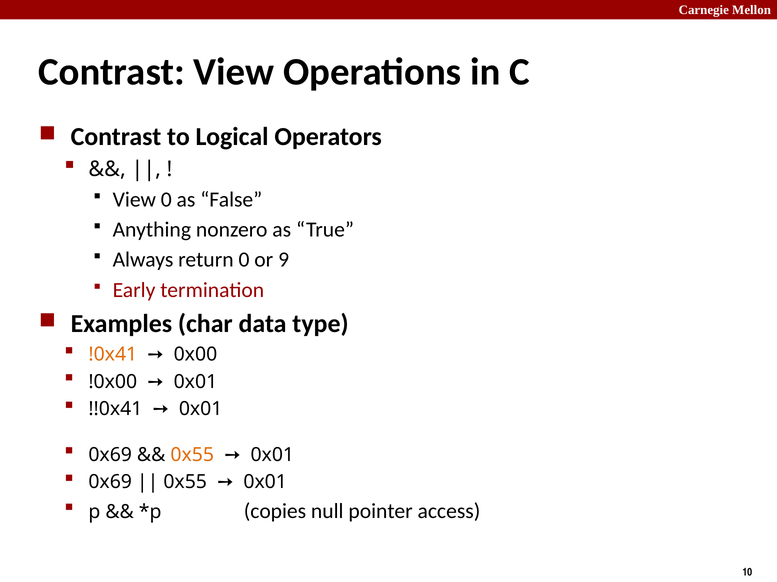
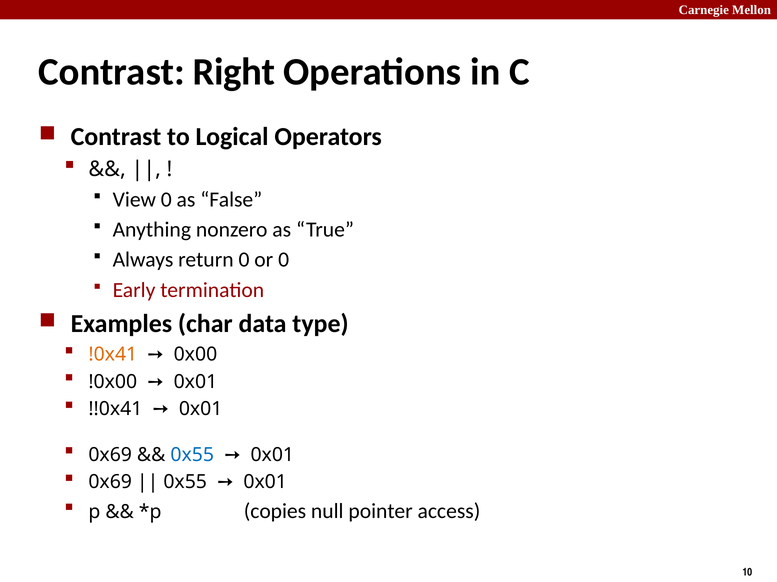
Contrast View: View -> Right
or 9: 9 -> 0
0x55 at (192, 455) colour: orange -> blue
